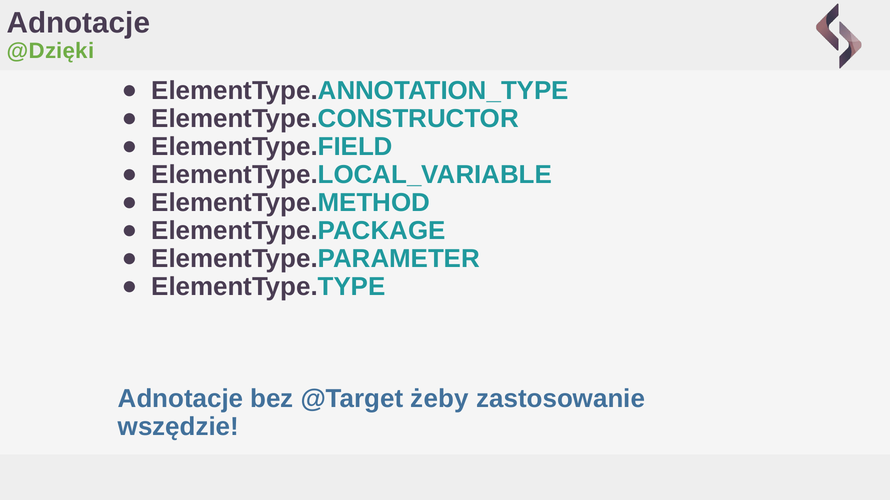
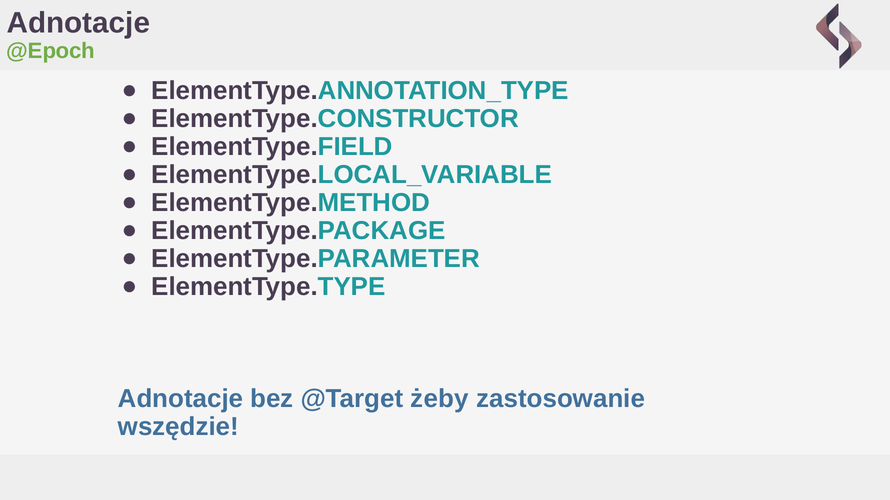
@Dzięki: @Dzięki -> @Epoch
